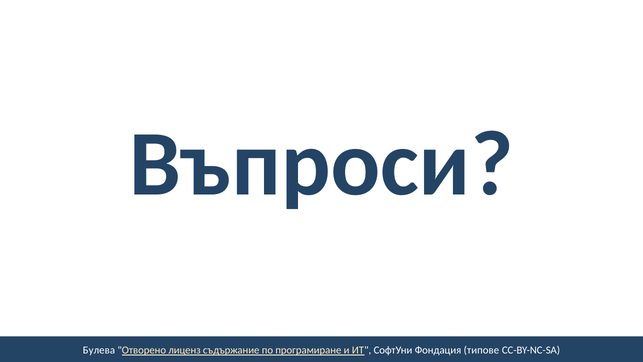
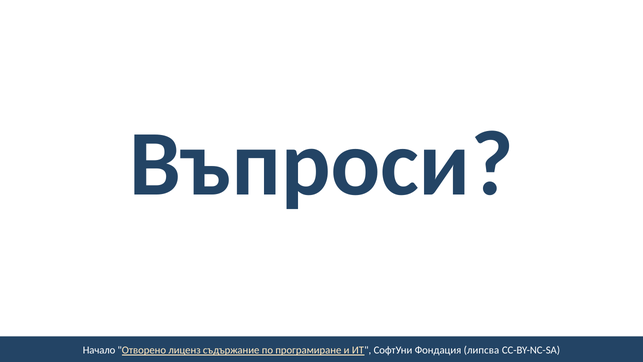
Булева: Булева -> Начало
типове: типове -> липсва
